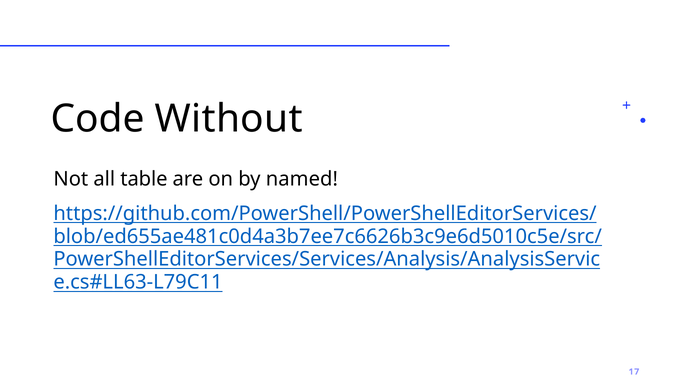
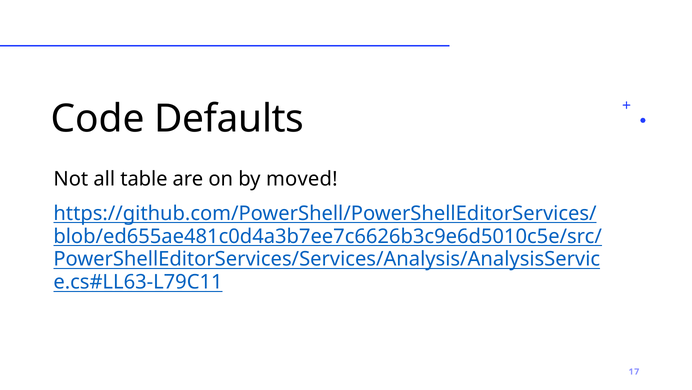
Without: Without -> Defaults
named: named -> moved
